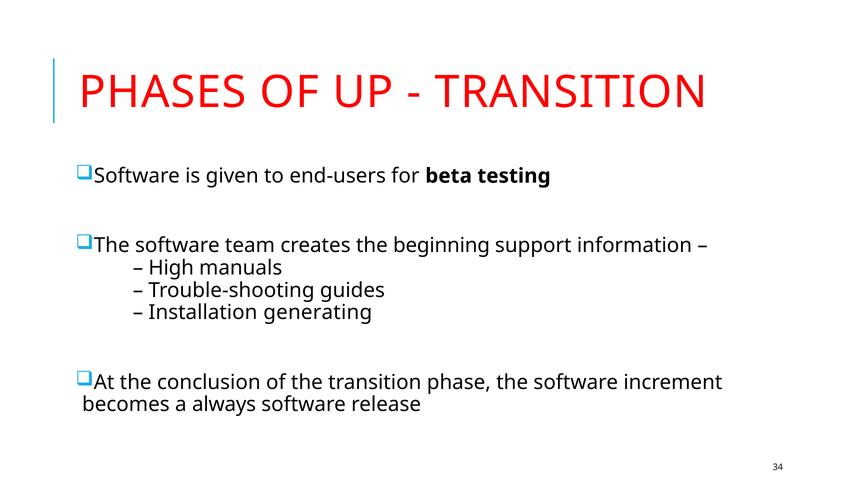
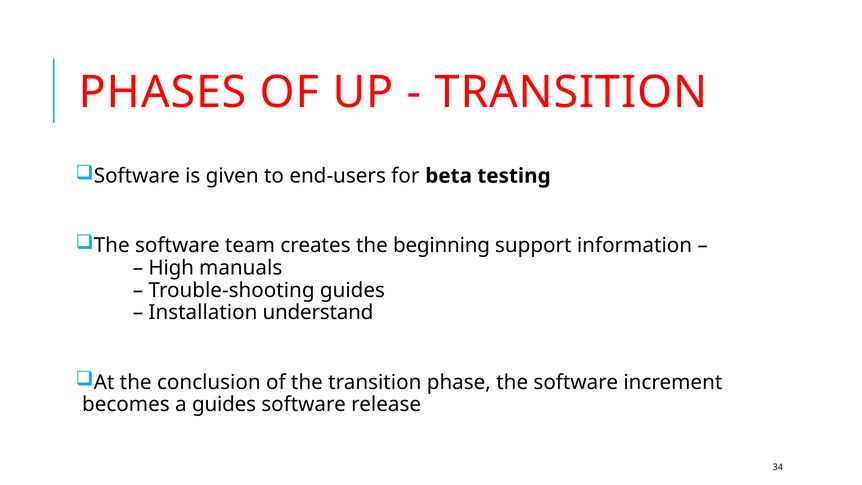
generating: generating -> understand
a always: always -> guides
